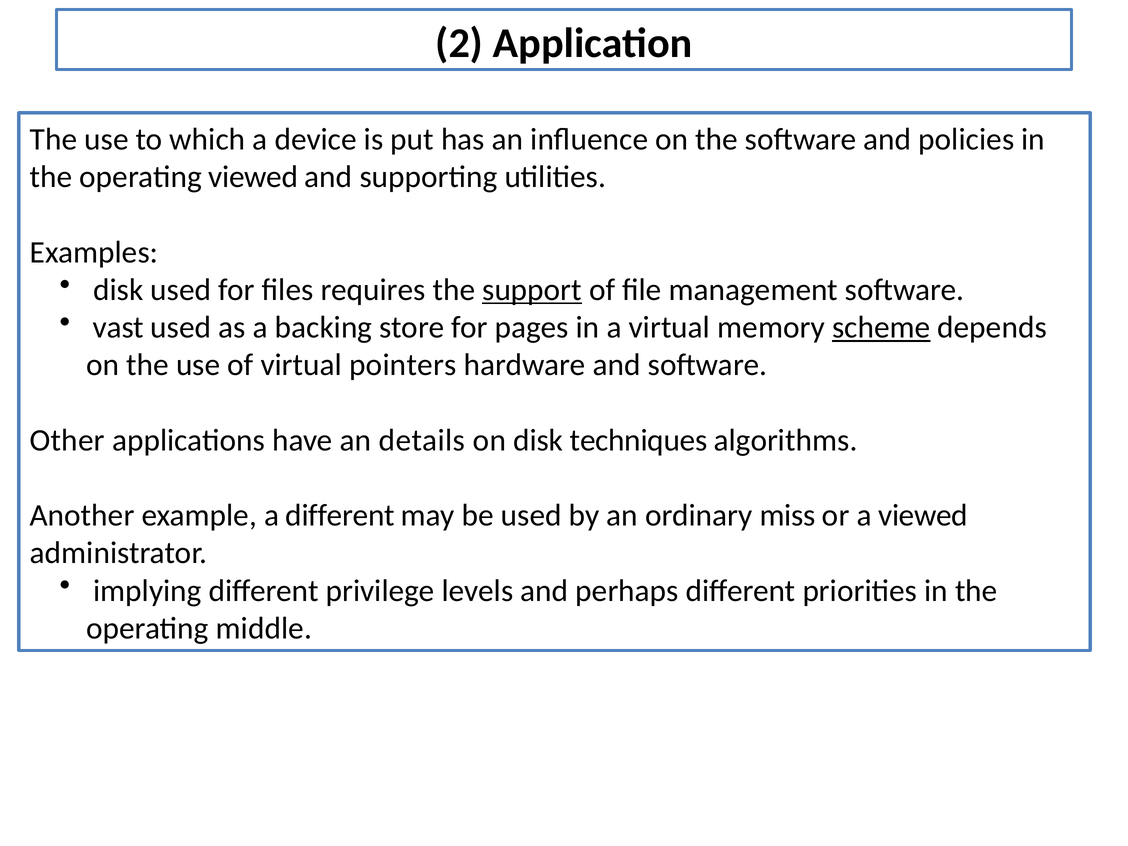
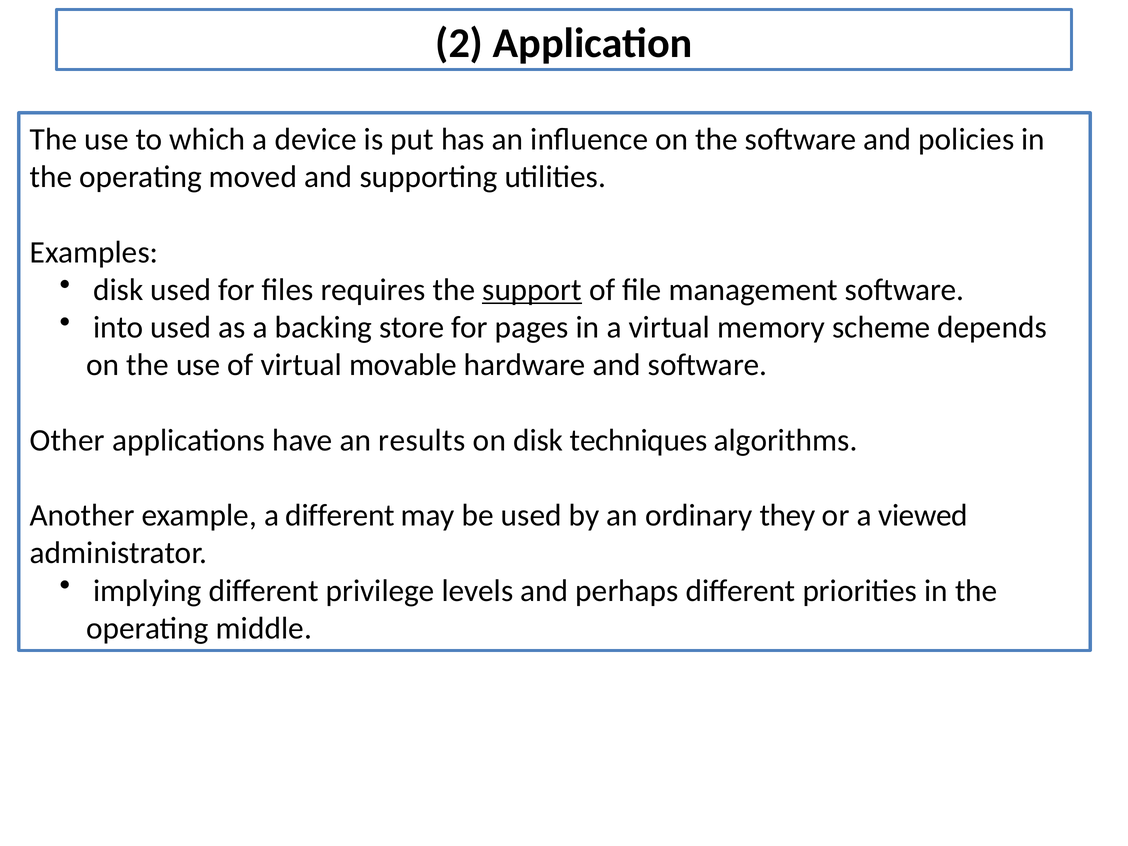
operating viewed: viewed -> moved
vast: vast -> into
scheme underline: present -> none
pointers: pointers -> movable
details: details -> results
miss: miss -> they
